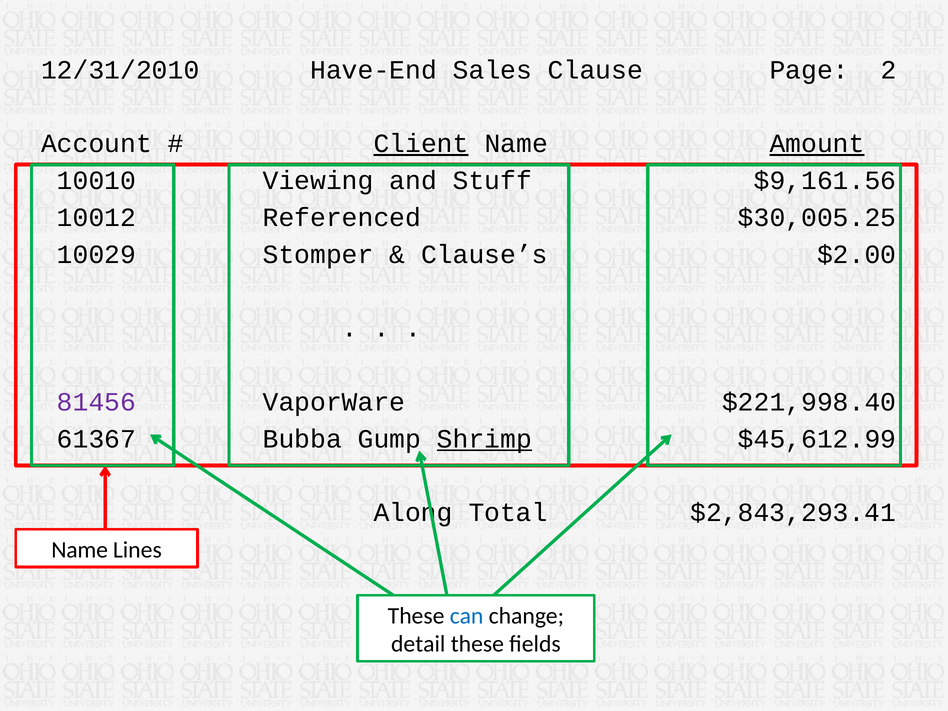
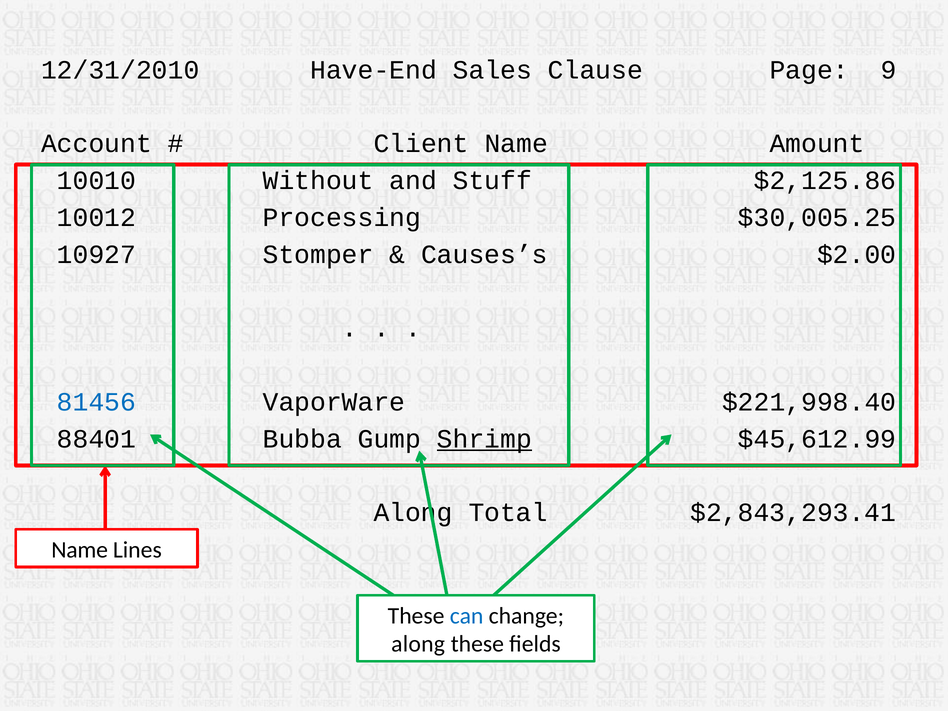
2: 2 -> 9
Client underline: present -> none
Amount underline: present -> none
Viewing: Viewing -> Without
$9,161.56: $9,161.56 -> $2,125.86
Referenced: Referenced -> Processing
10029: 10029 -> 10927
Clause’s: Clause’s -> Causes’s
81456 colour: purple -> blue
61367: 61367 -> 88401
detail at (418, 644): detail -> along
